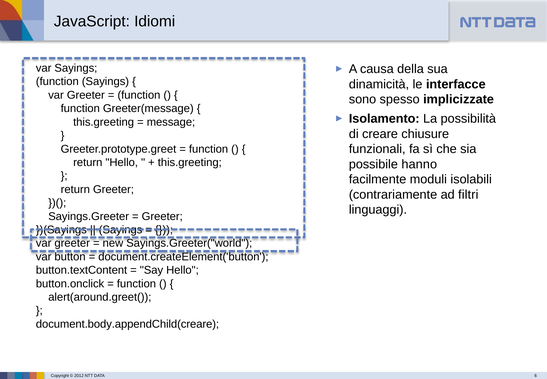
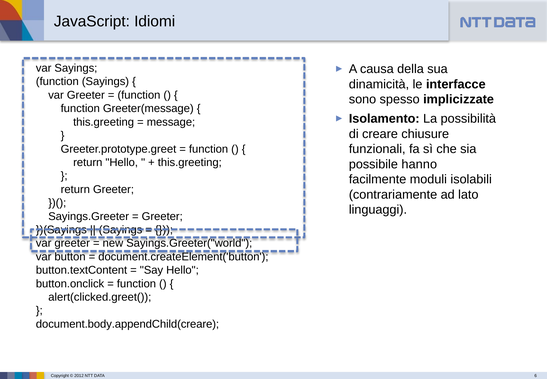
filtri: filtri -> lato
alert(around.greet(: alert(around.greet( -> alert(clicked.greet(
